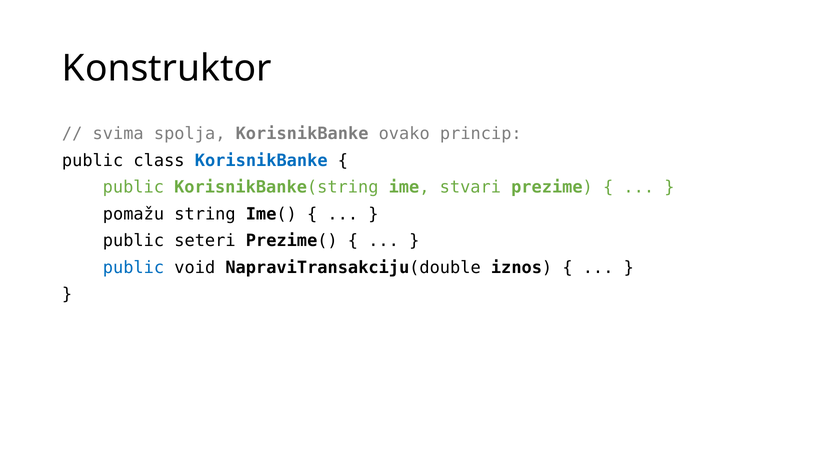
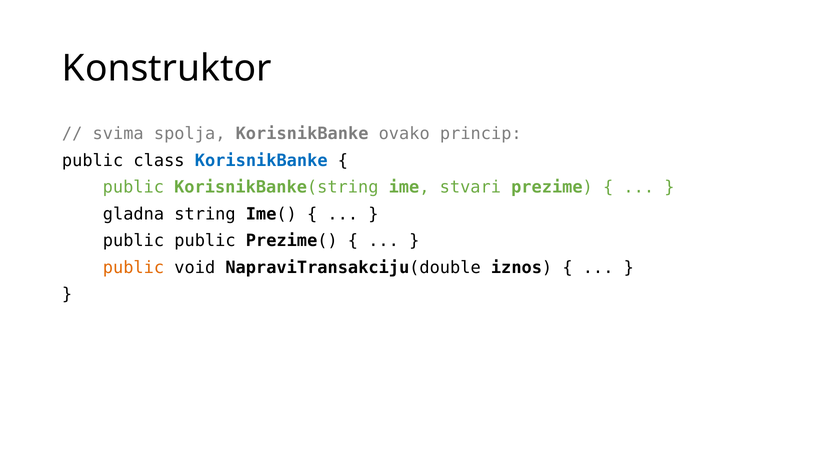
pomažu: pomažu -> gladna
public seteri: seteri -> public
public at (133, 268) colour: blue -> orange
